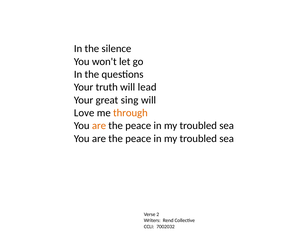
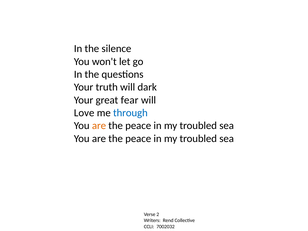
lead: lead -> dark
sing: sing -> fear
through colour: orange -> blue
